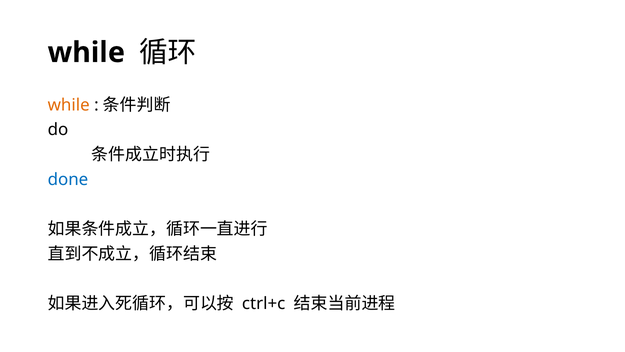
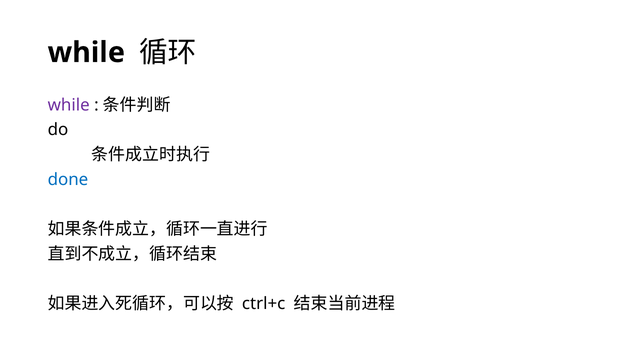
while at (69, 105) colour: orange -> purple
